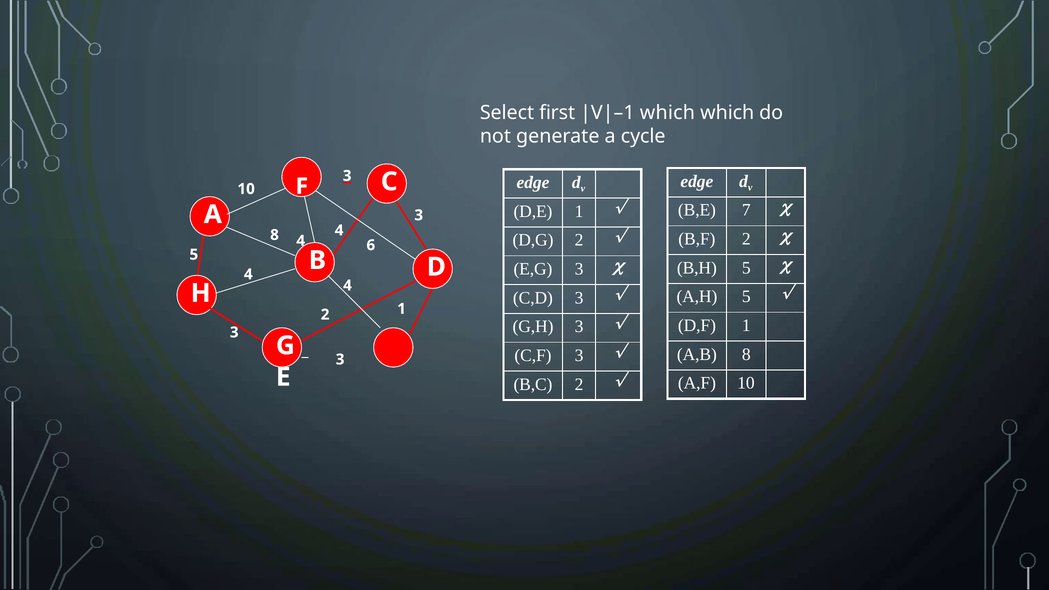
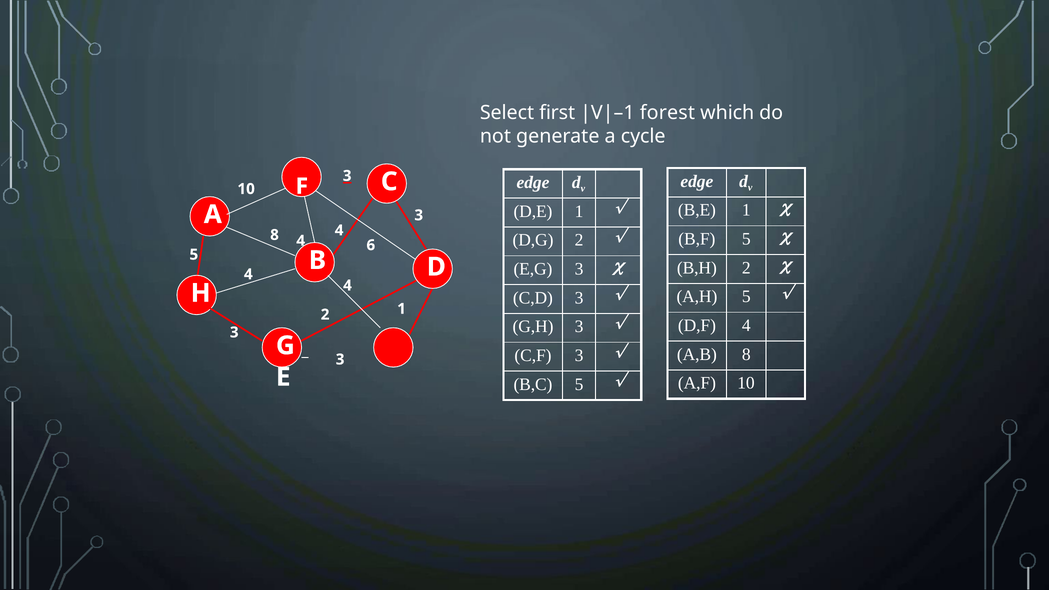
which at (667, 113): which -> forest
B,E 7: 7 -> 1
B,F 2: 2 -> 5
B,H 5: 5 -> 2
D,F 1: 1 -> 4
B,C 2: 2 -> 5
